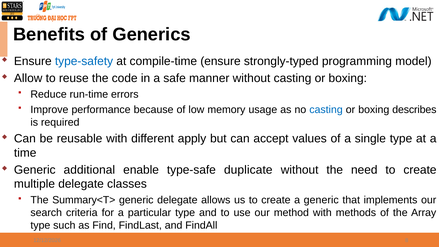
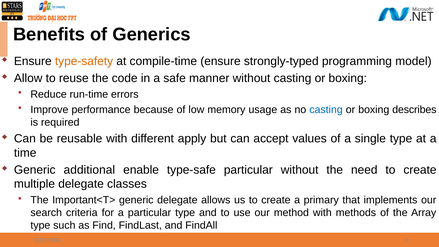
type-safety colour: blue -> orange
type-safe duplicate: duplicate -> particular
Summary<T>: Summary<T> -> Important<T>
a generic: generic -> primary
